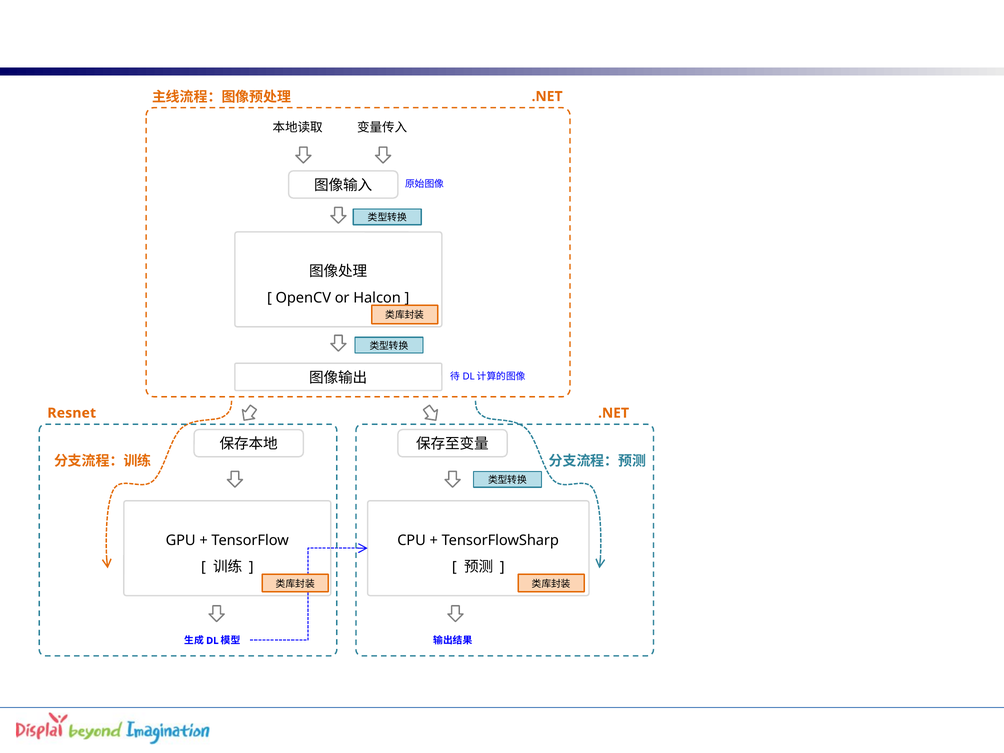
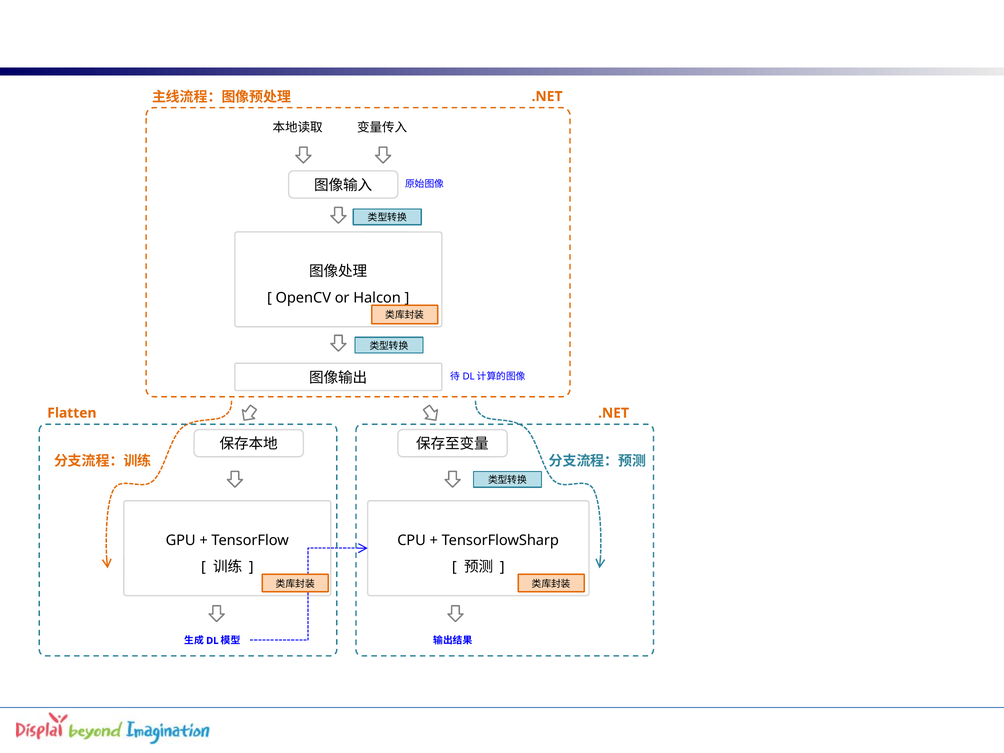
Resnet: Resnet -> Flatten
